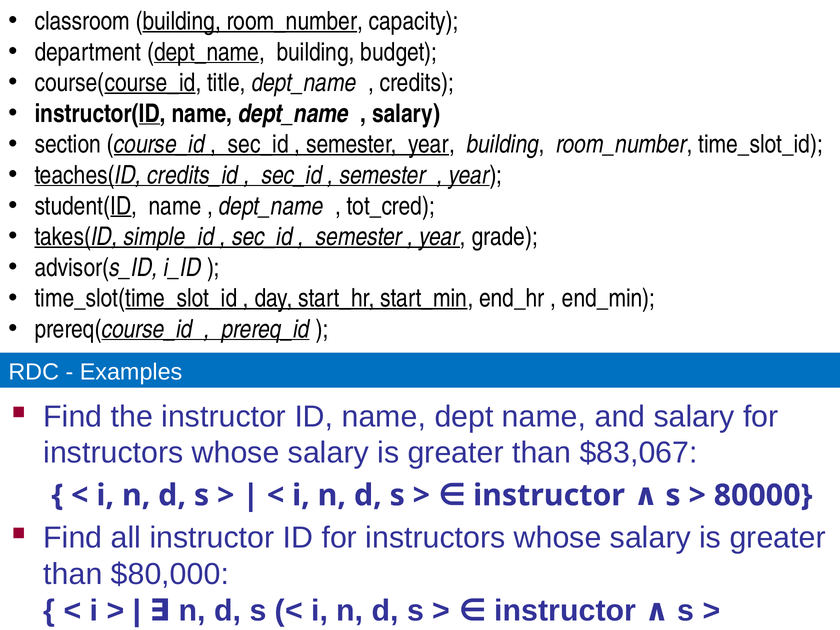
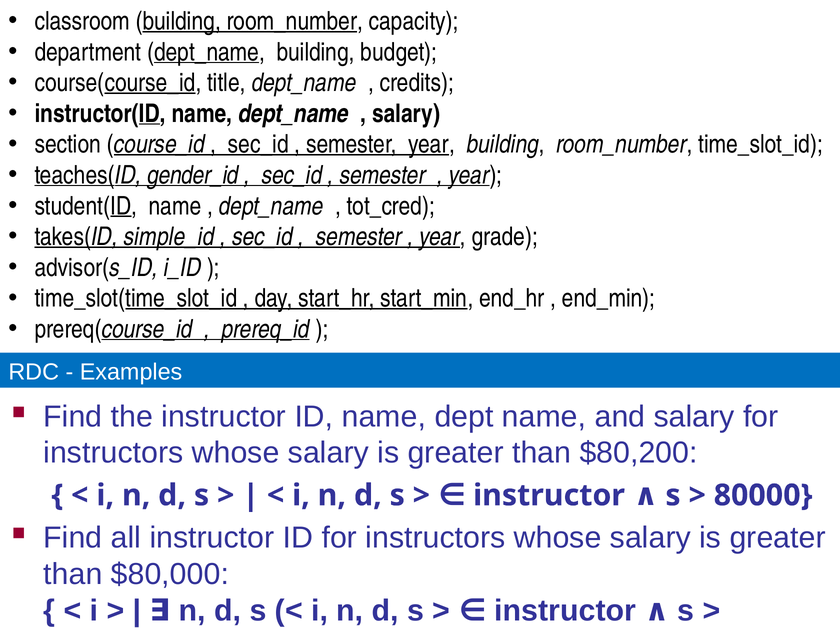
credits_id: credits_id -> gender_id
$83,067: $83,067 -> $80,200
